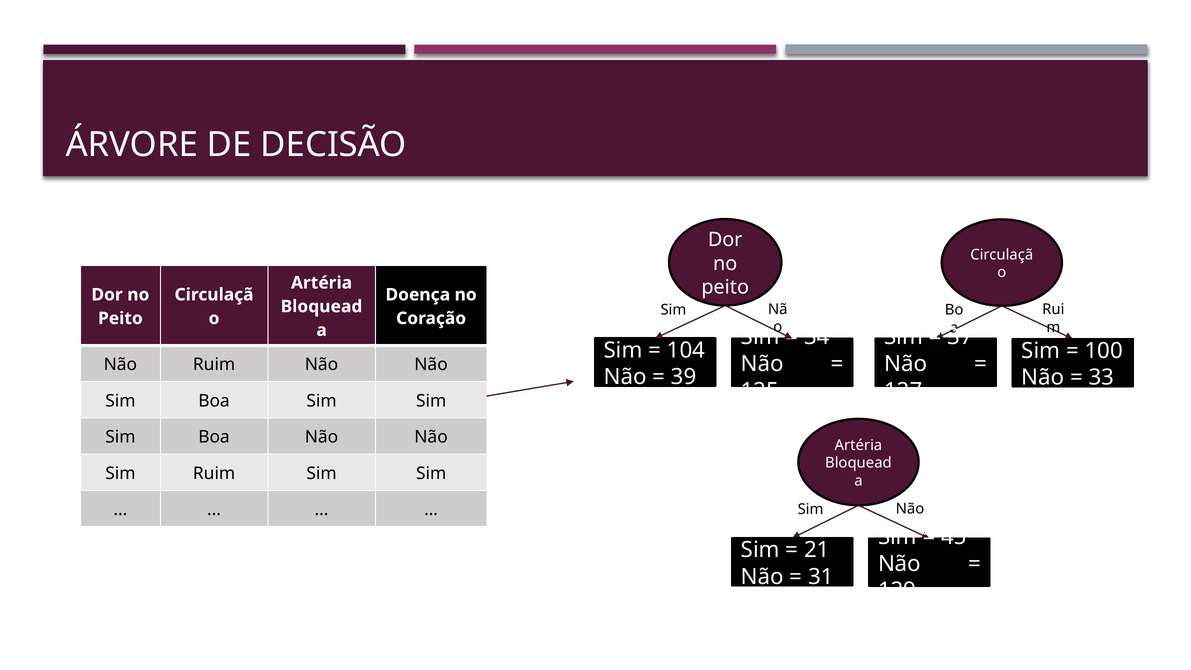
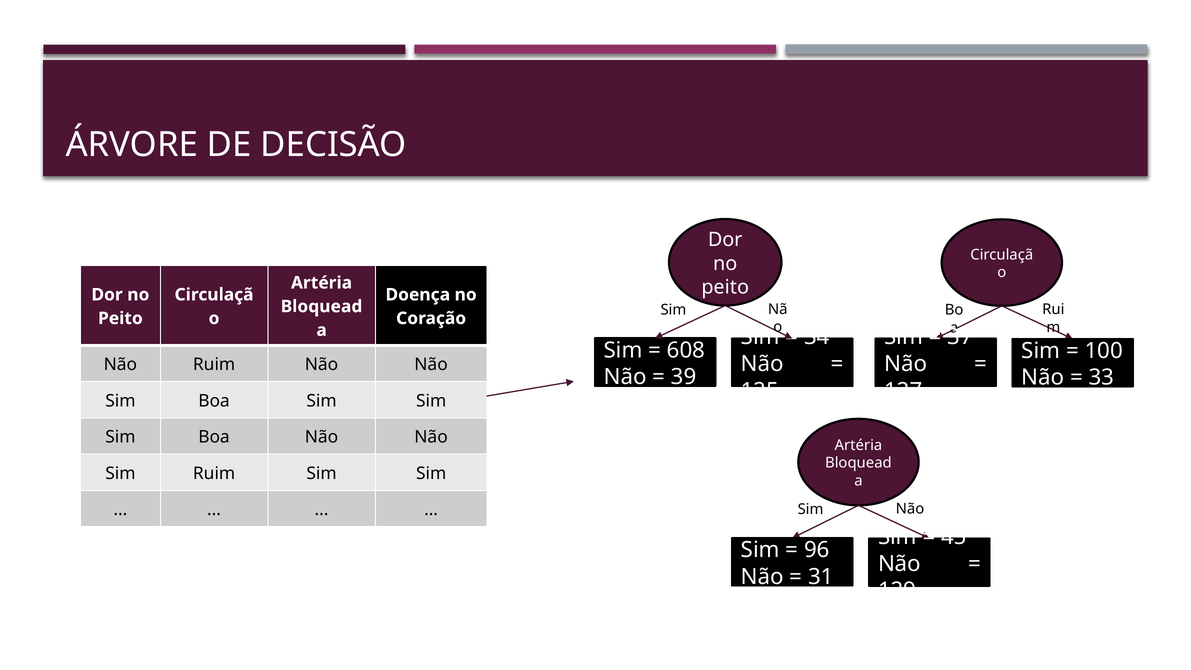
104: 104 -> 608
21: 21 -> 96
